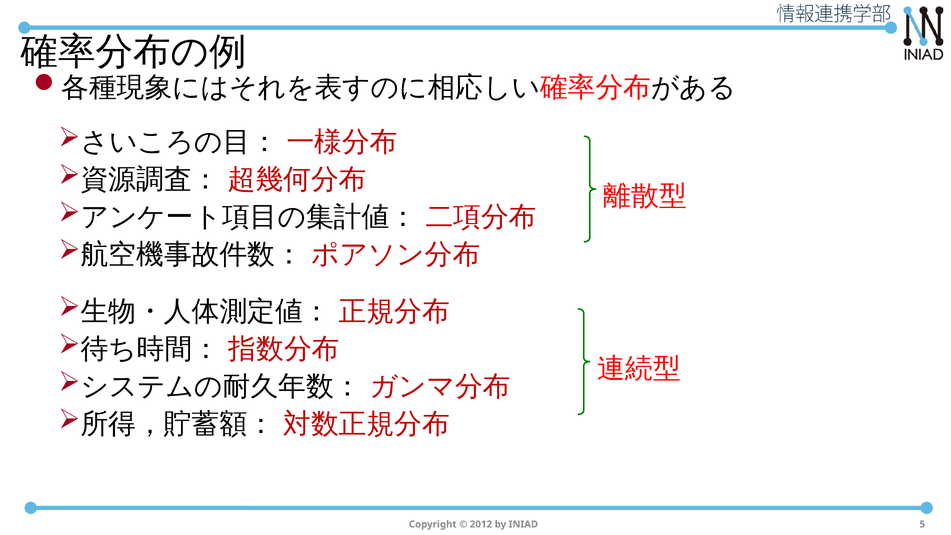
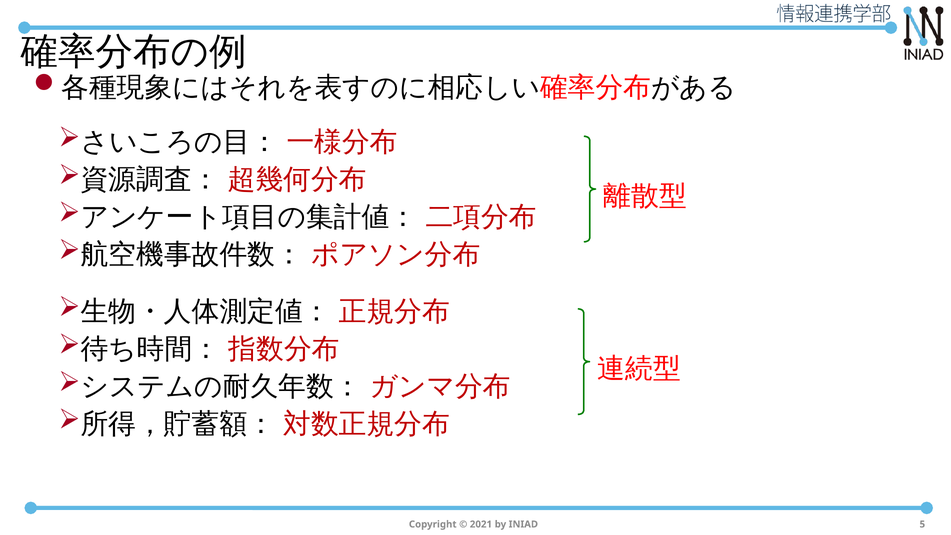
2012: 2012 -> 2021
